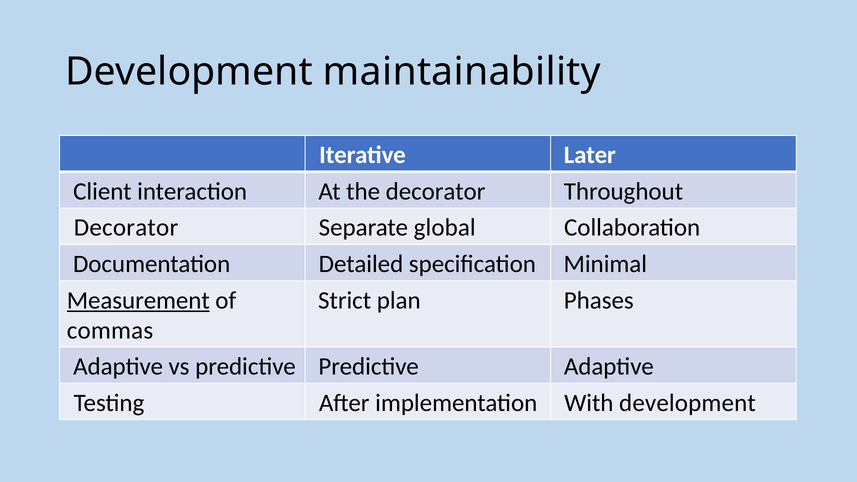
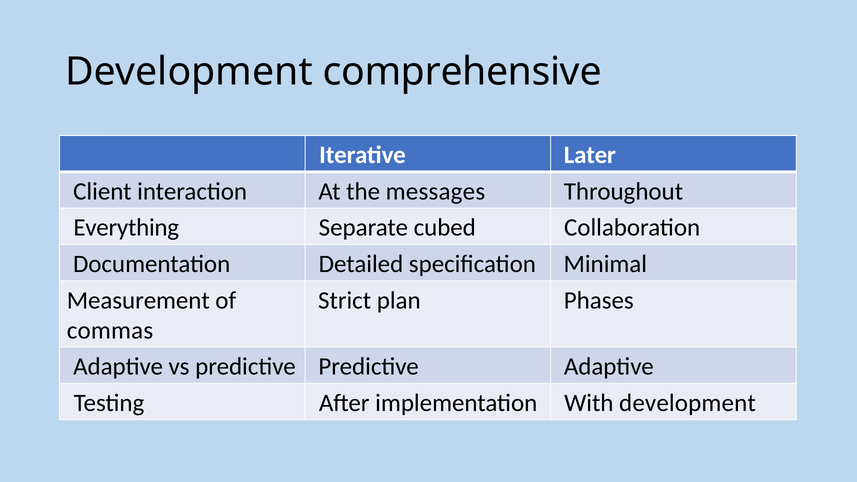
maintainability: maintainability -> comprehensive
the decorator: decorator -> messages
Decorator at (126, 228): Decorator -> Everything
global: global -> cubed
Measurement underline: present -> none
